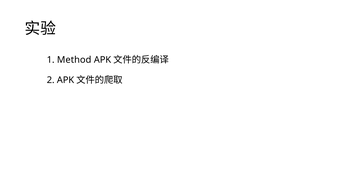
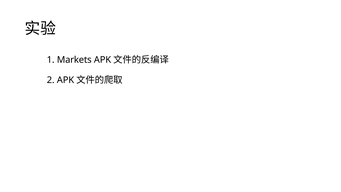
Method: Method -> Markets
